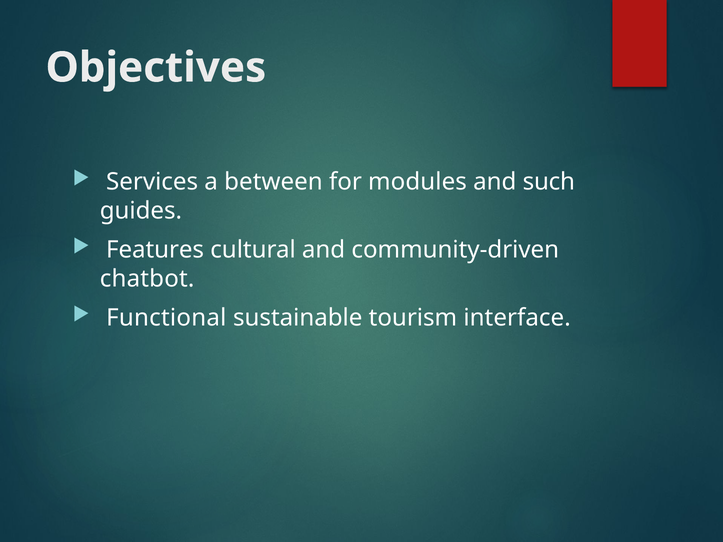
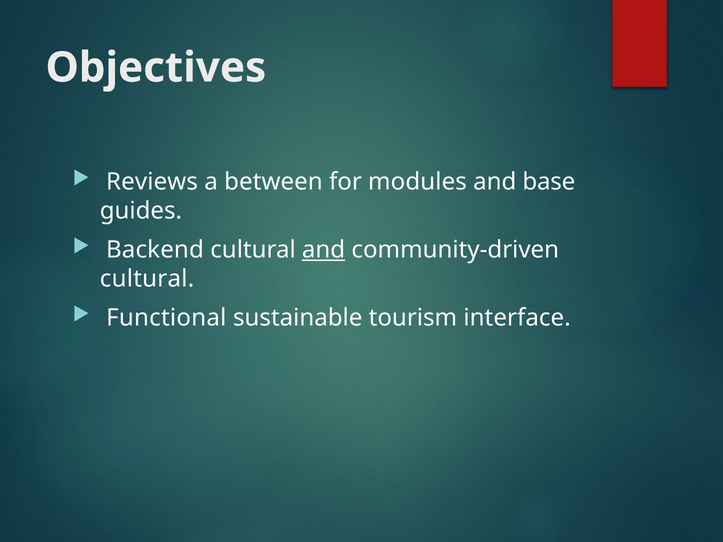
Services: Services -> Reviews
such: such -> base
Features: Features -> Backend
and at (324, 250) underline: none -> present
chatbot at (147, 279): chatbot -> cultural
